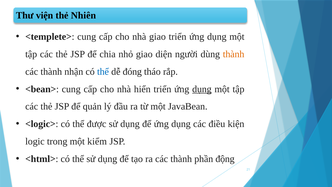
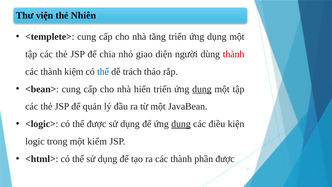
nhà giao: giao -> tăng
thành at (234, 54) colour: orange -> red
nhận: nhận -> kiệm
đóng: đóng -> trách
dụng at (181, 124) underline: none -> present
phần động: động -> được
